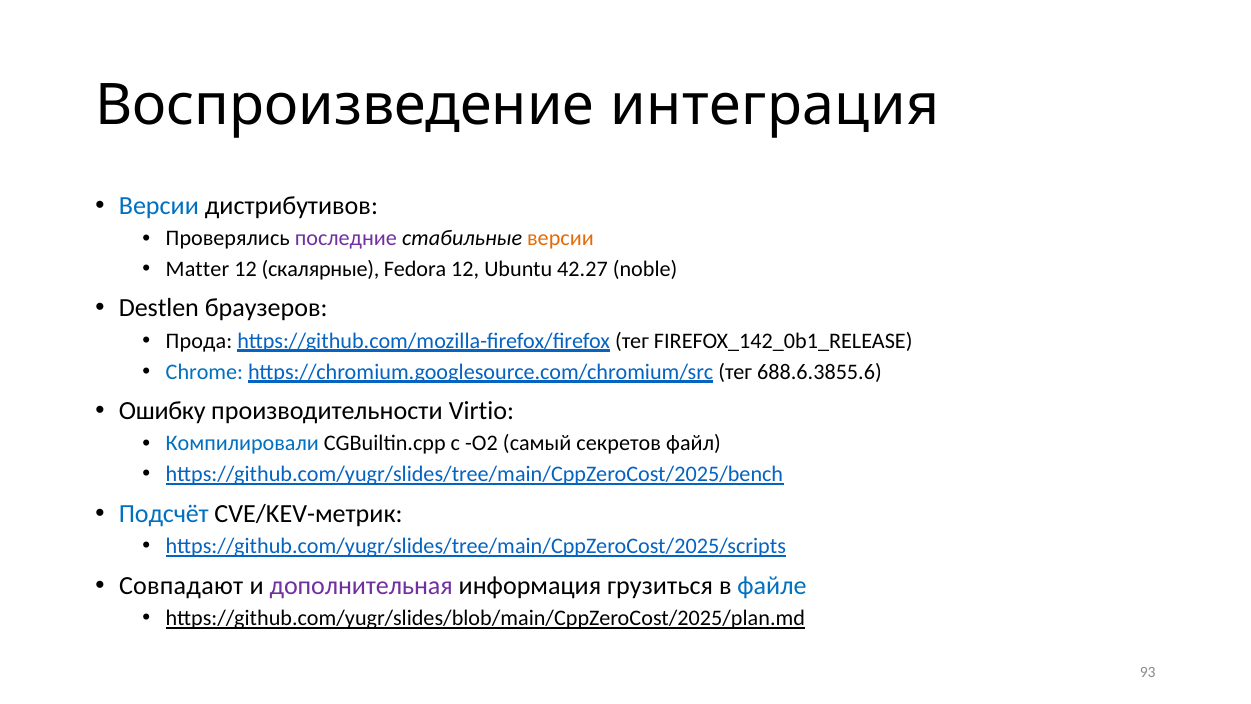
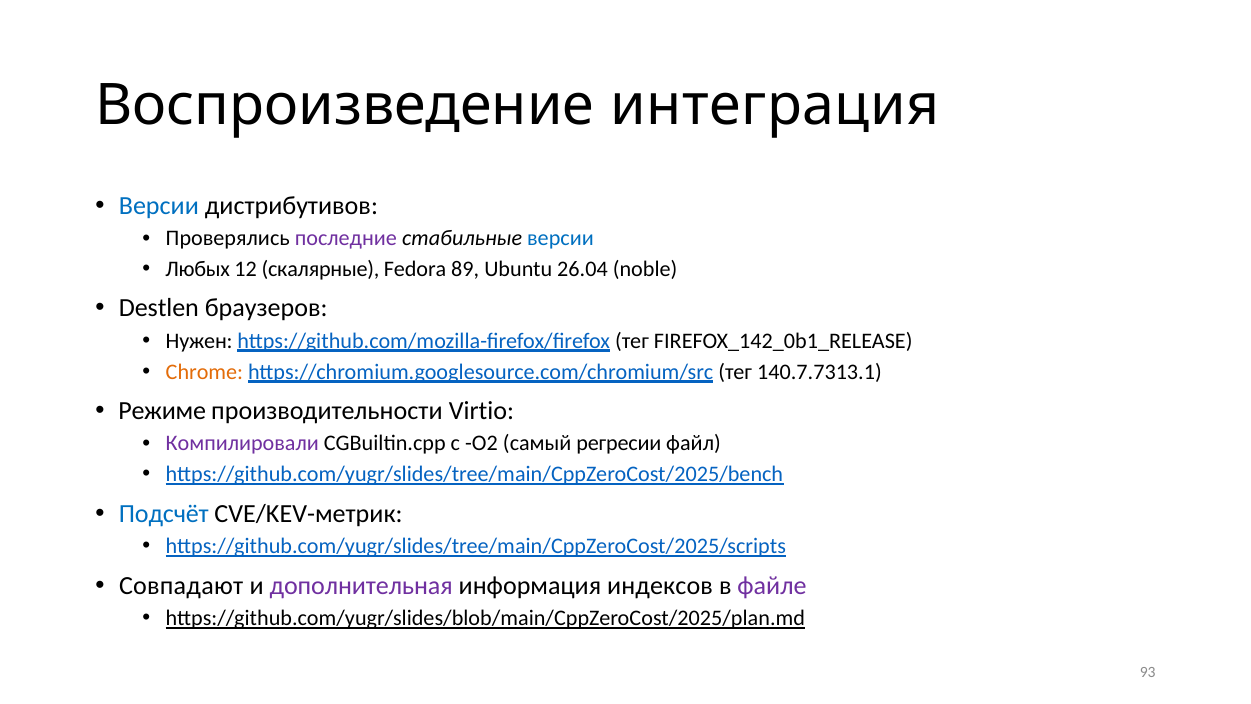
версии at (560, 238) colour: orange -> blue
Matter: Matter -> Любых
Fedora 12: 12 -> 89
42.27: 42.27 -> 26.04
Прода: Прода -> Нужен
Chrome colour: blue -> orange
688.6.3855.6: 688.6.3855.6 -> 140.7.7313.1
Ошибку: Ошибку -> Режиме
Компилировали colour: blue -> purple
секретов: секретов -> регресии
грузиться: грузиться -> индексов
файле colour: blue -> purple
